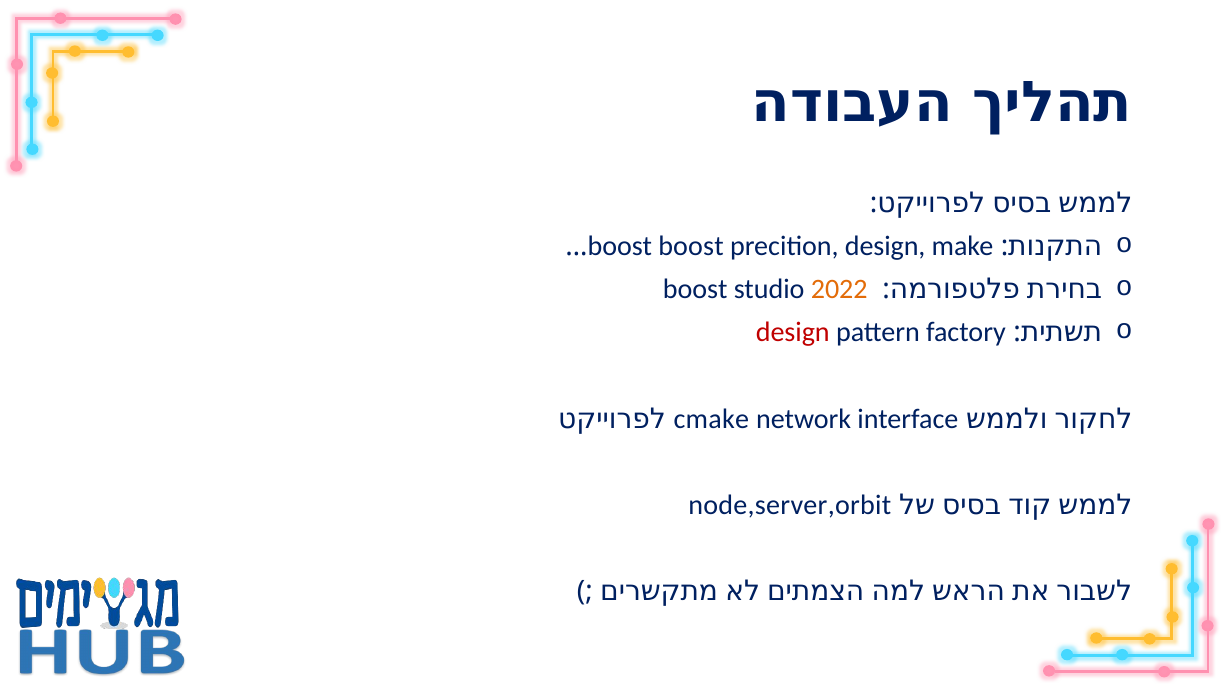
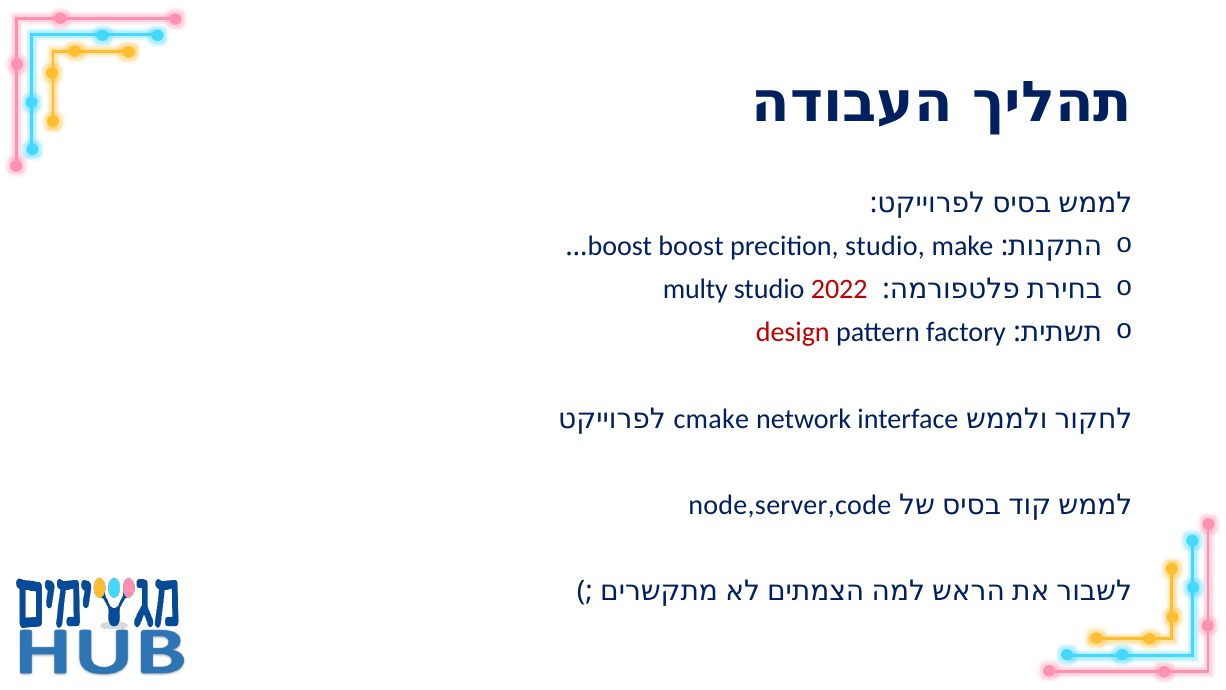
precition design: design -> studio
boost at (695, 289): boost -> multy
2022 colour: orange -> red
node,server,orbit: node,server,orbit -> node,server,code
